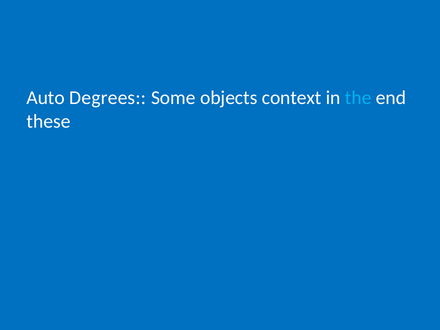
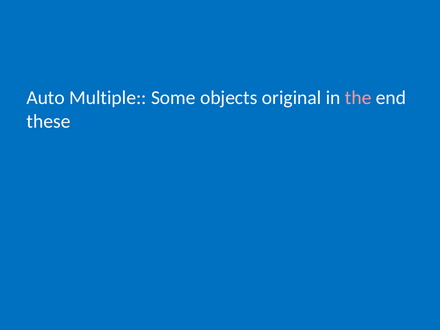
Degrees: Degrees -> Multiple
context: context -> original
the colour: light blue -> pink
